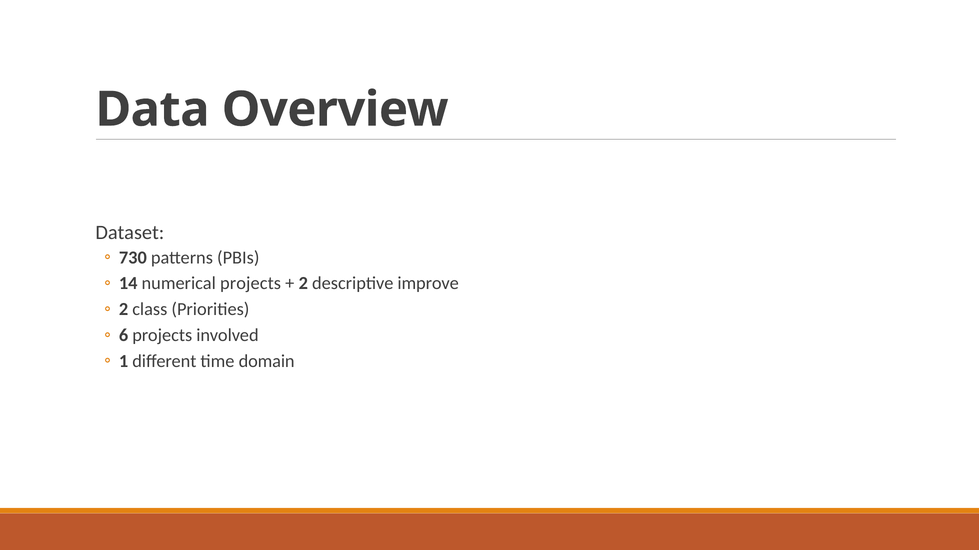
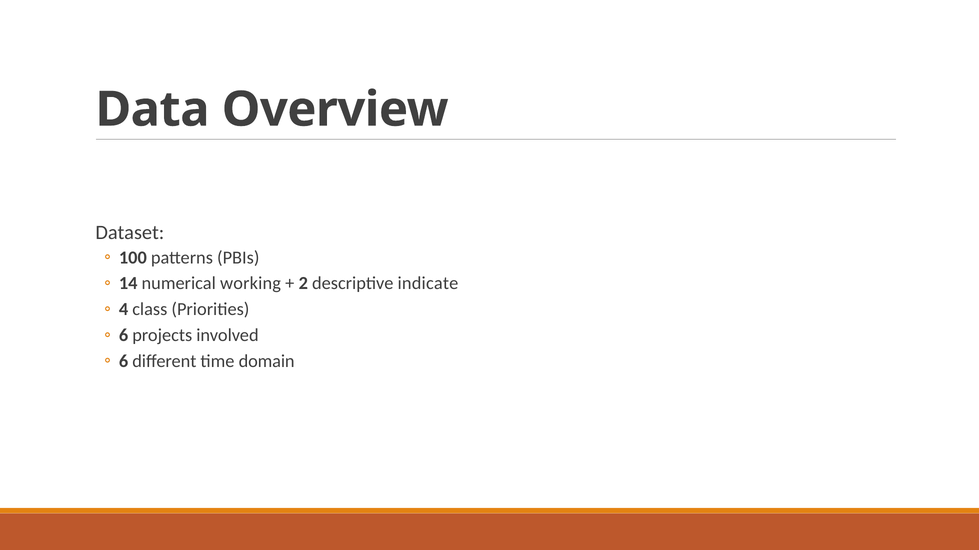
730: 730 -> 100
numerical projects: projects -> working
improve: improve -> indicate
2 at (124, 310): 2 -> 4
1 at (124, 362): 1 -> 6
